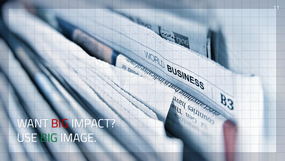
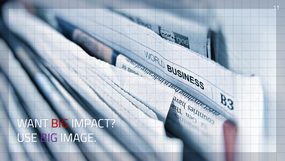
BIG at (49, 137) colour: green -> purple
